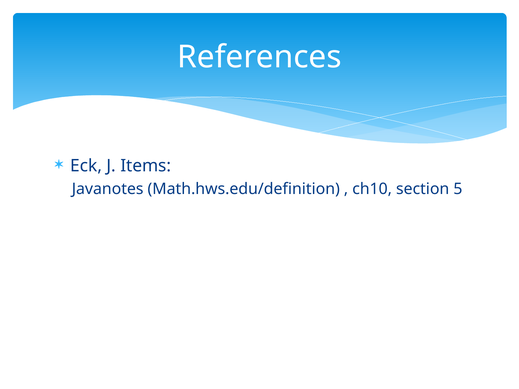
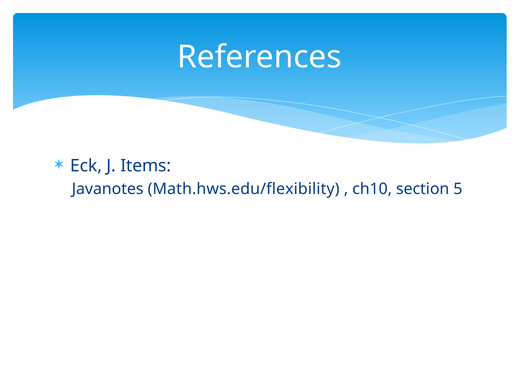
Math.hws.edu/definition: Math.hws.edu/definition -> Math.hws.edu/flexibility
